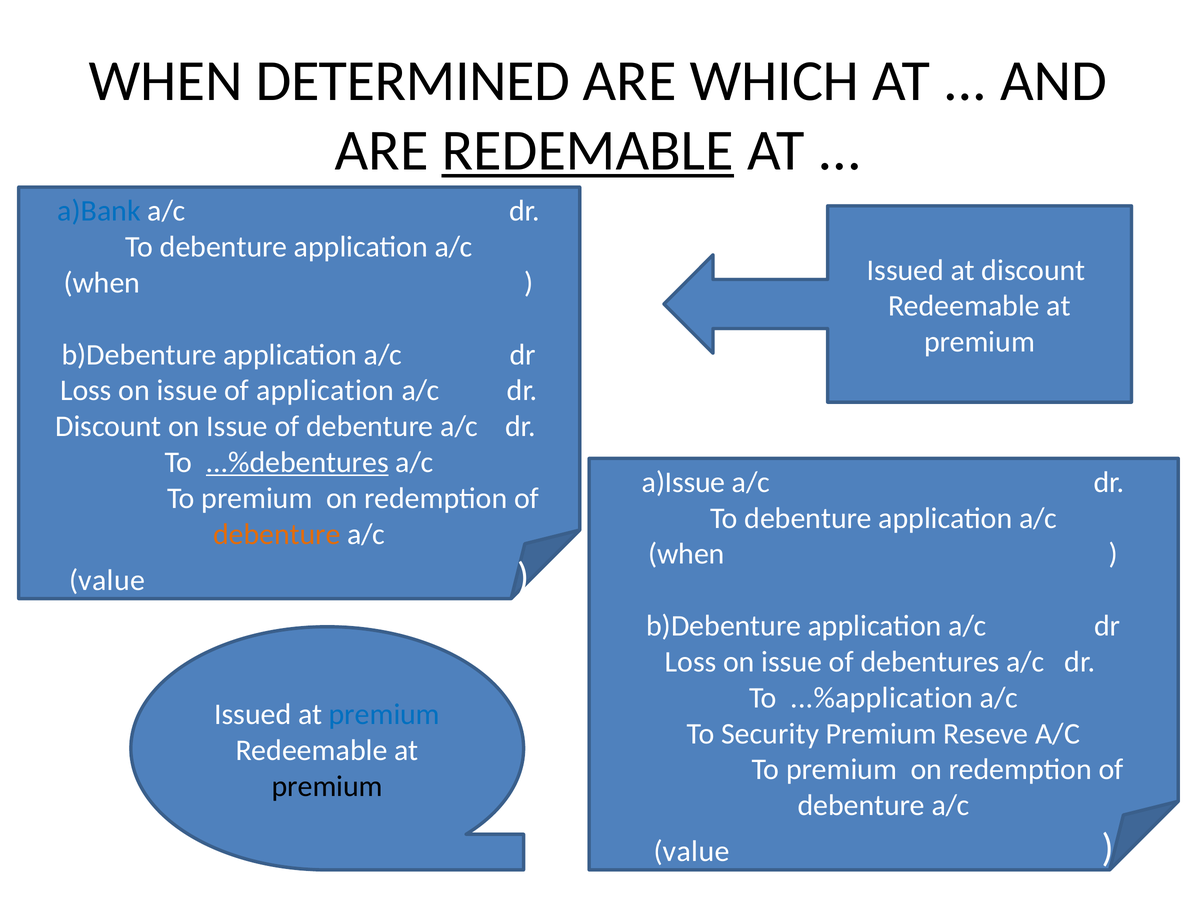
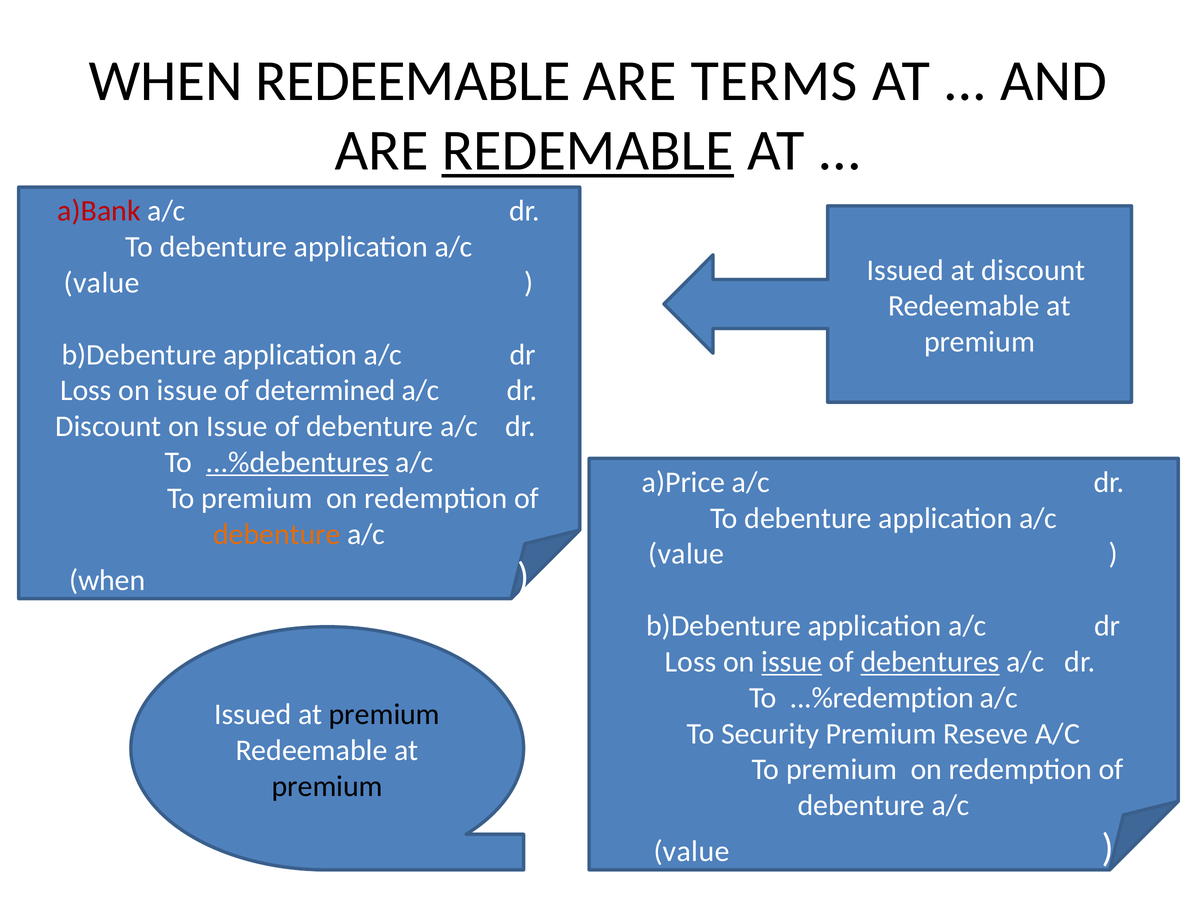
WHEN DETERMINED: DETERMINED -> REDEEMABLE
WHICH: WHICH -> TERMS
a)Bank colour: blue -> red
when at (102, 283): when -> value
of application: application -> determined
a)Issue: a)Issue -> a)Price
when at (686, 554): when -> value
value at (107, 580): value -> when
issue at (792, 662) underline: none -> present
debentures underline: none -> present
...%application: ...%application -> ...%redemption
premium at (384, 714) colour: blue -> black
